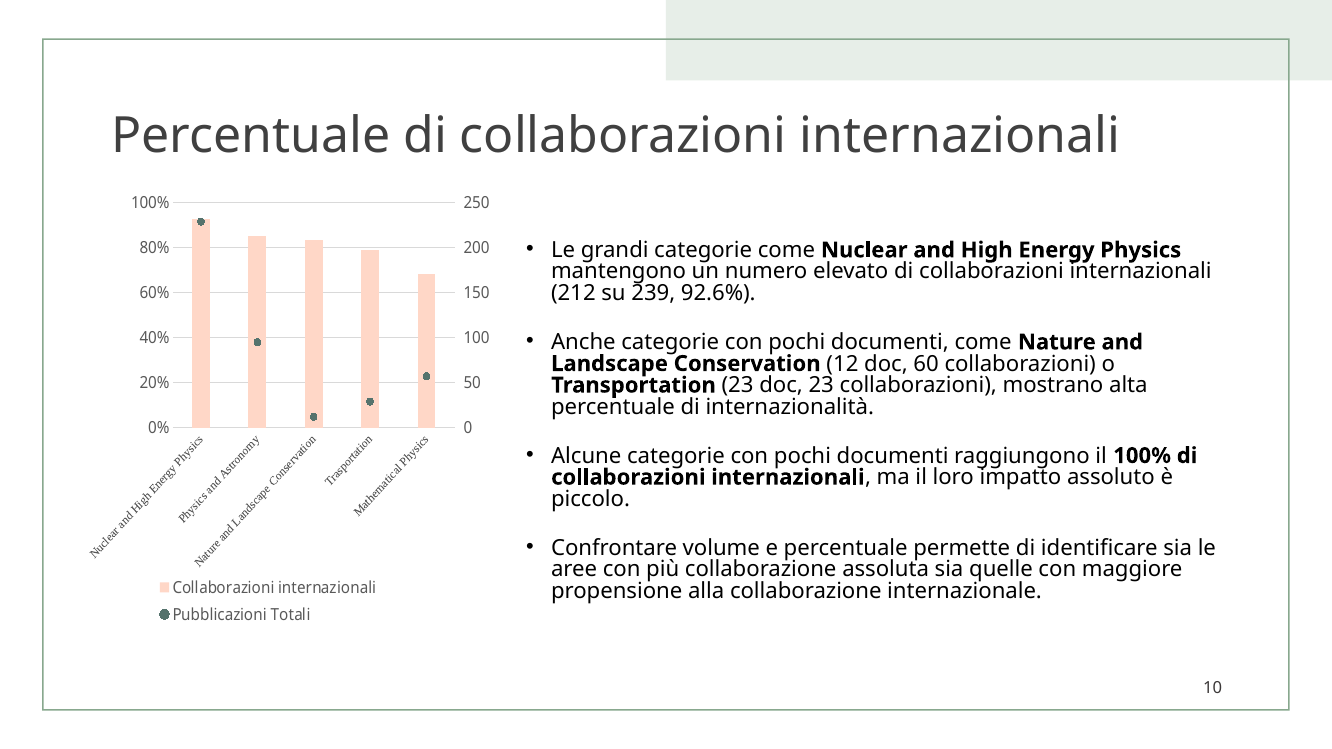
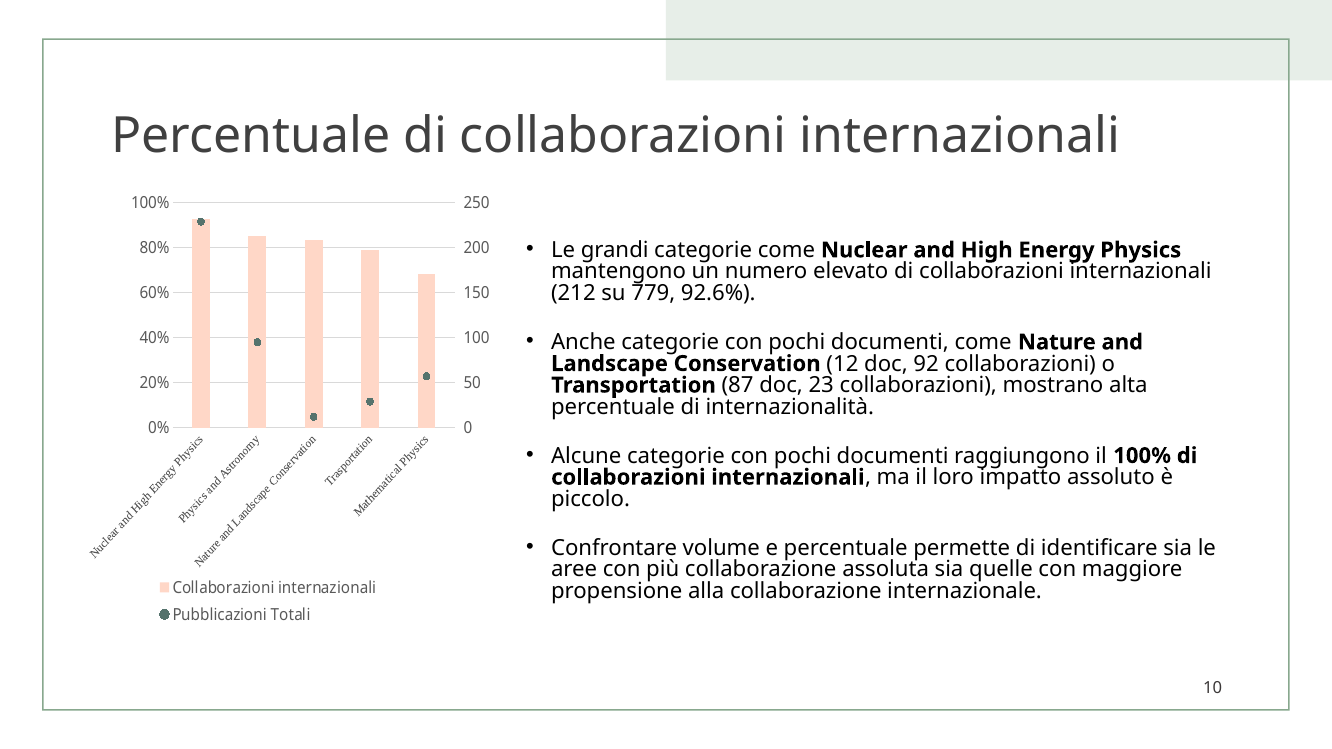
239: 239 -> 779
60: 60 -> 92
Transportation 23: 23 -> 87
